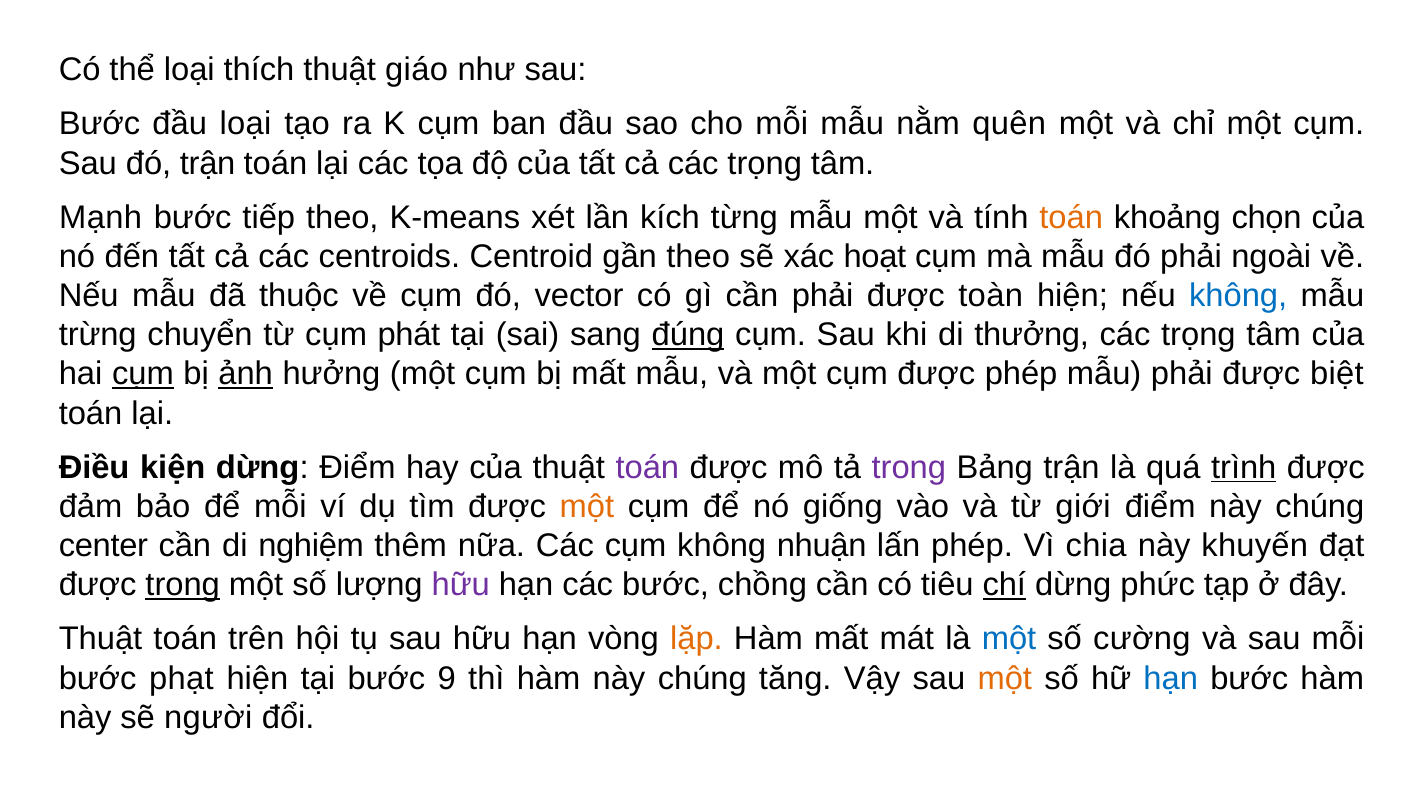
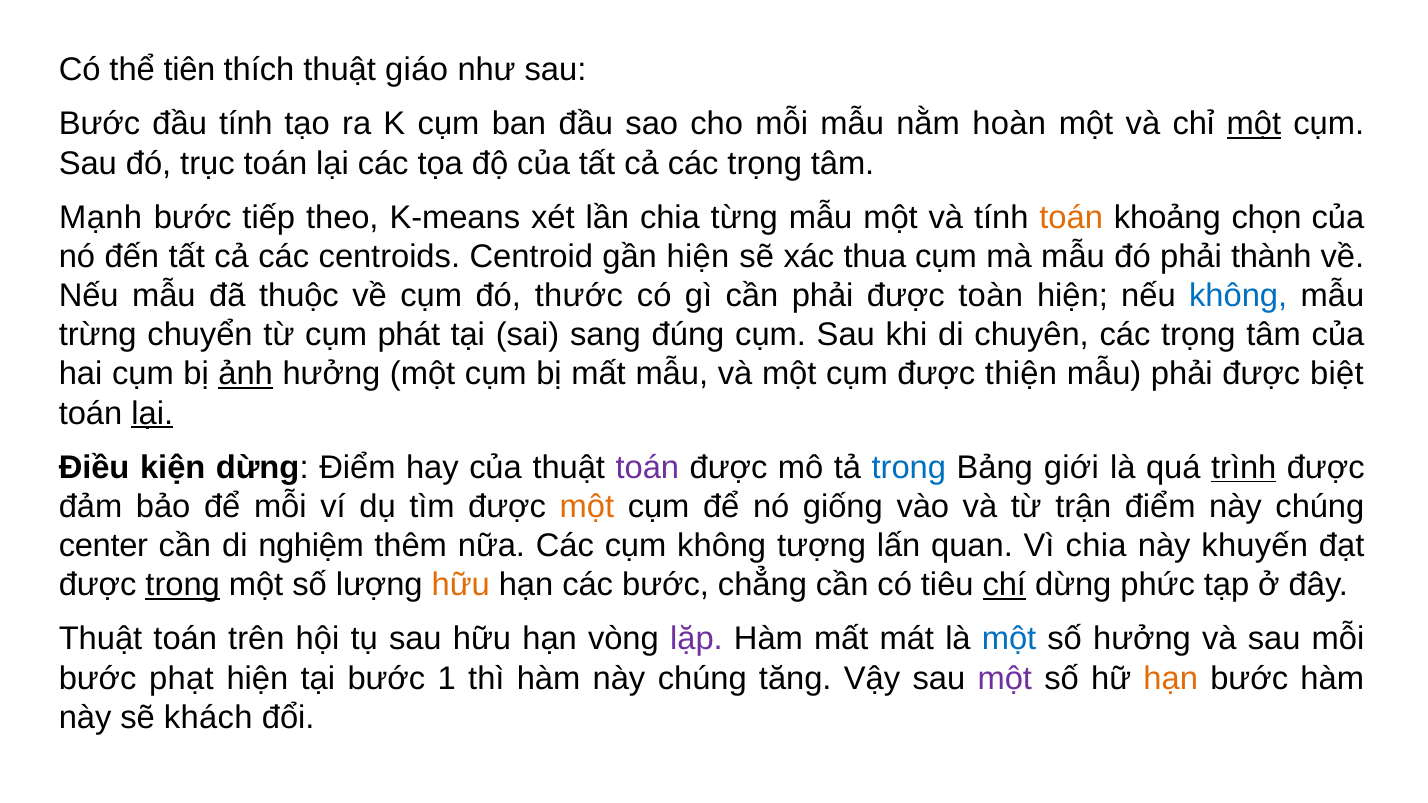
thể loại: loại -> tiên
đầu loại: loại -> tính
quên: quên -> hoàn
một at (1254, 124) underline: none -> present
đó trận: trận -> trục
lần kích: kích -> chia
gần theo: theo -> hiện
hoạt: hoạt -> thua
ngoài: ngoài -> thành
vector: vector -> thước
đúng underline: present -> none
thưởng: thưởng -> chuyên
cụm at (143, 374) underline: present -> none
được phép: phép -> thiện
lại at (152, 413) underline: none -> present
trong at (909, 468) colour: purple -> blue
Bảng trận: trận -> giới
giới: giới -> trận
nhuận: nhuận -> tượng
lấn phép: phép -> quan
hữu at (461, 585) colour: purple -> orange
chồng: chồng -> chẳng
lặp colour: orange -> purple
số cường: cường -> hưởng
9: 9 -> 1
một at (1005, 679) colour: orange -> purple
hạn at (1171, 679) colour: blue -> orange
người: người -> khách
